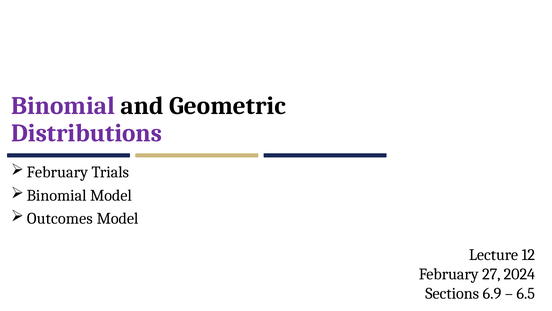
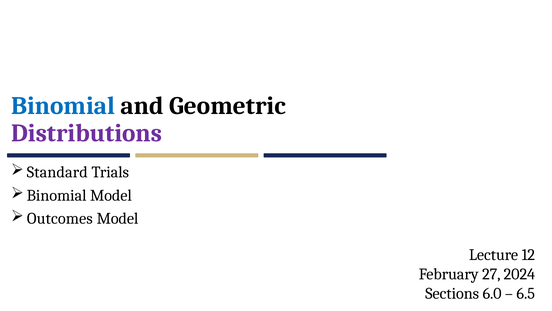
Binomial at (63, 106) colour: purple -> blue
February at (57, 172): February -> Standard
6.9: 6.9 -> 6.0
